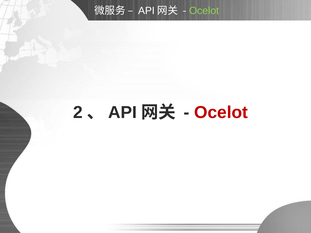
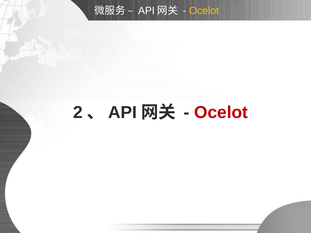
Ocelot at (204, 11) colour: light green -> yellow
